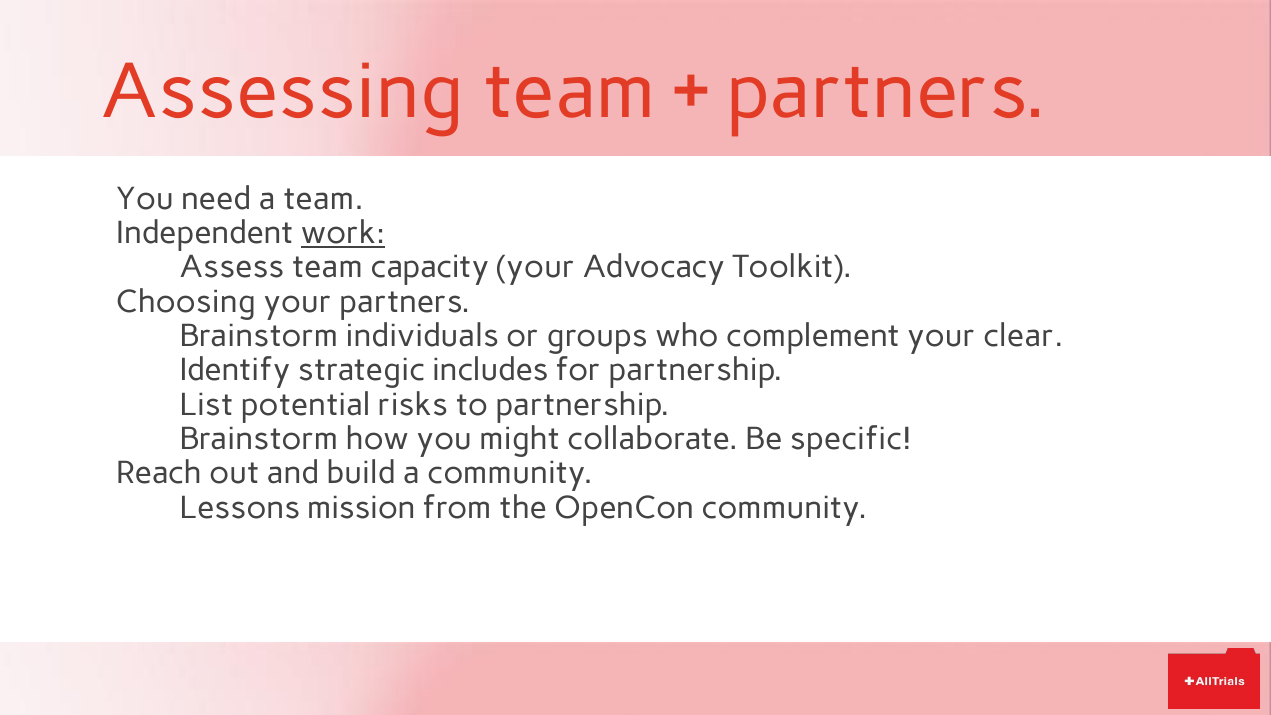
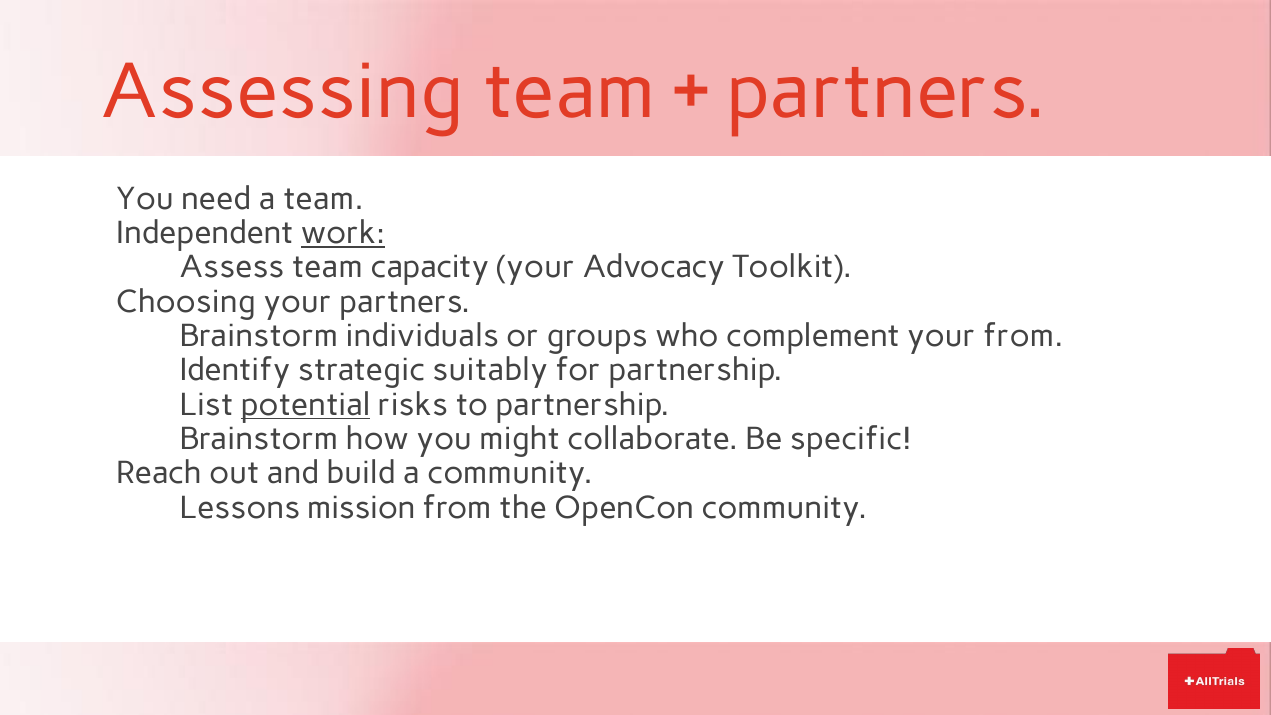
your clear: clear -> from
includes: includes -> suitably
potential underline: none -> present
